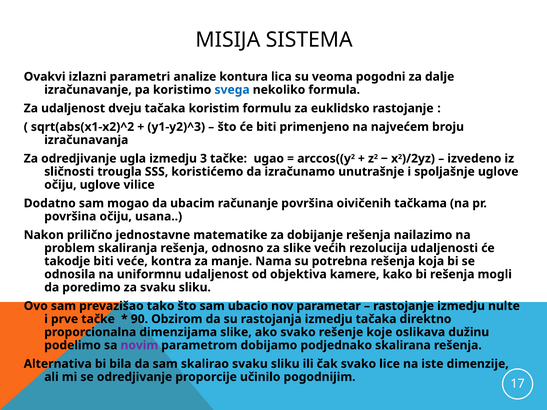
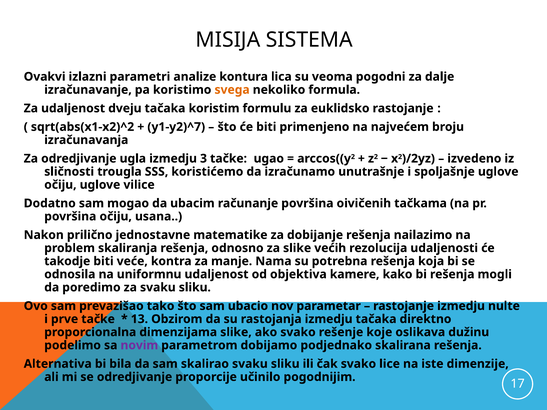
svega colour: blue -> orange
y1-y2)^3: y1-y2)^3 -> y1-y2)^7
90: 90 -> 13
